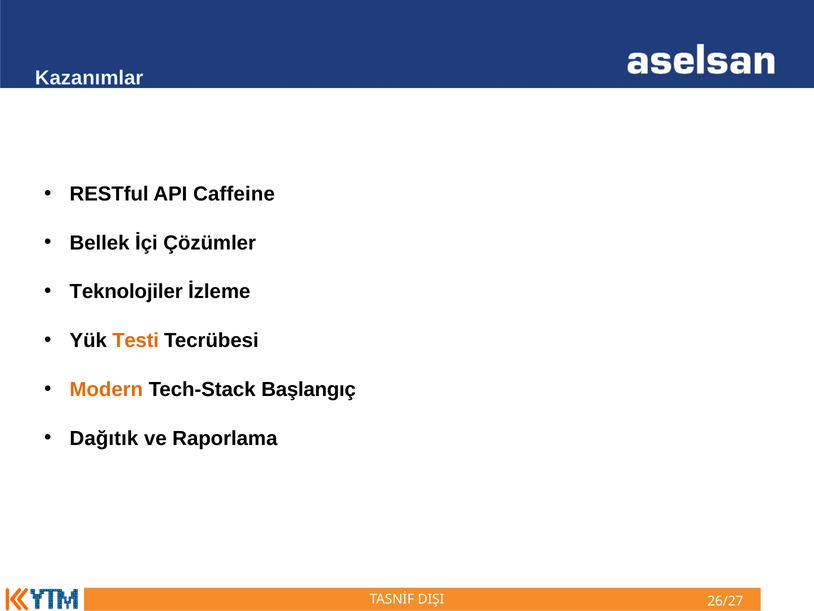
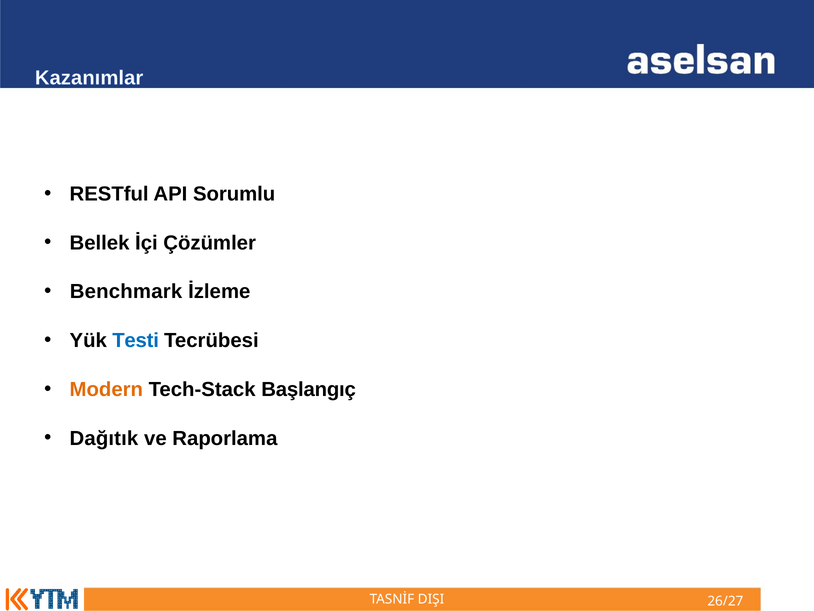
Caffeine: Caffeine -> Sorumlu
Teknolojiler: Teknolojiler -> Benchmark
Testi colour: orange -> blue
